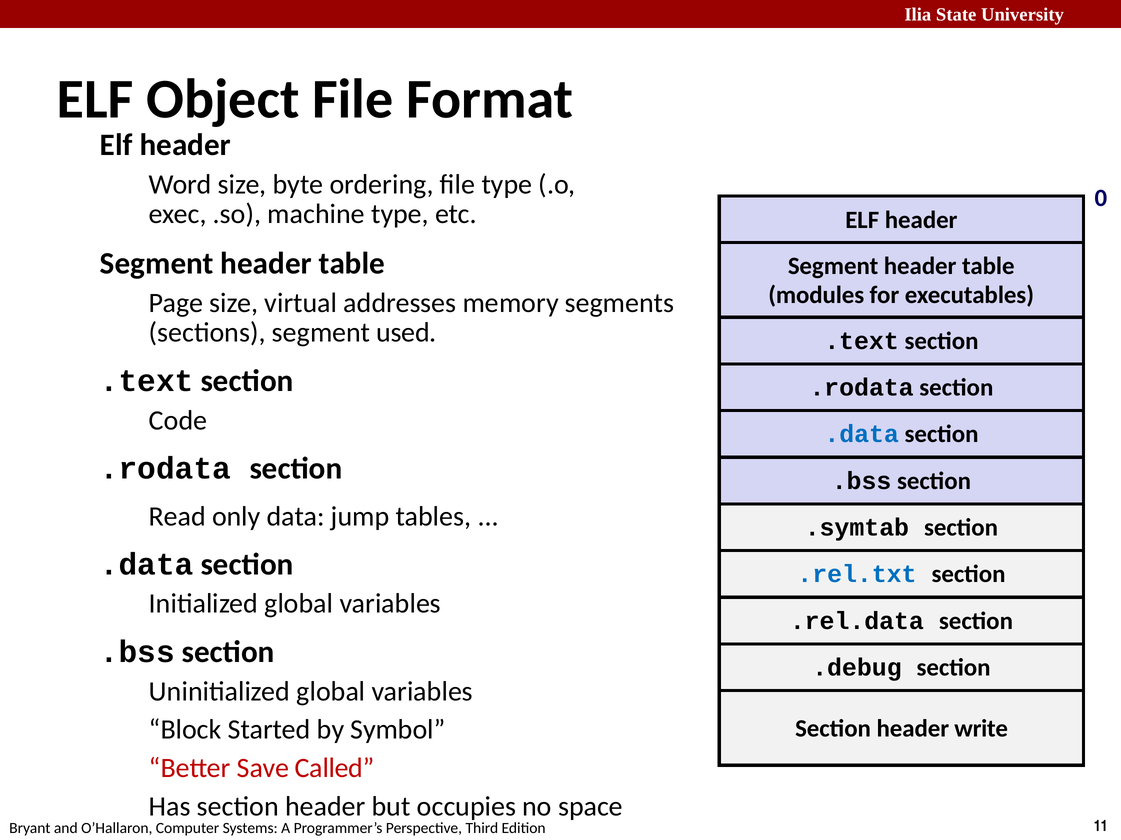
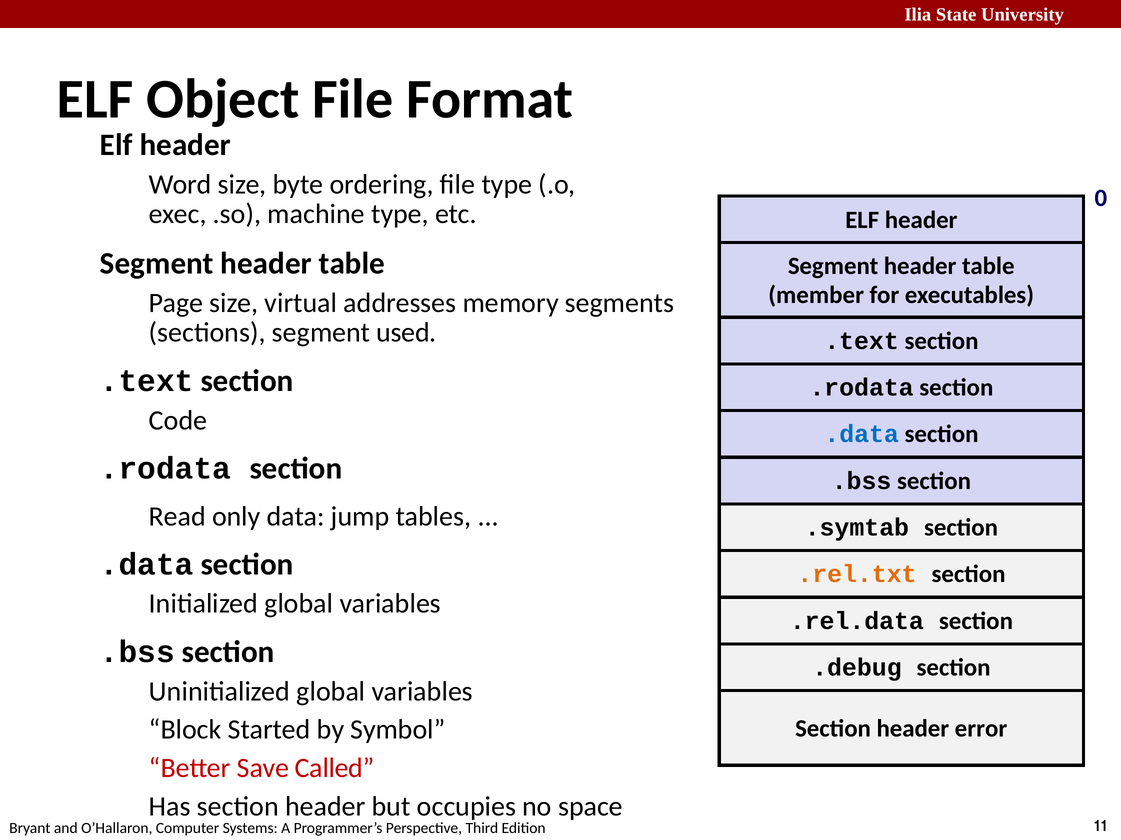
modules: modules -> member
.rel.txt colour: blue -> orange
write: write -> error
